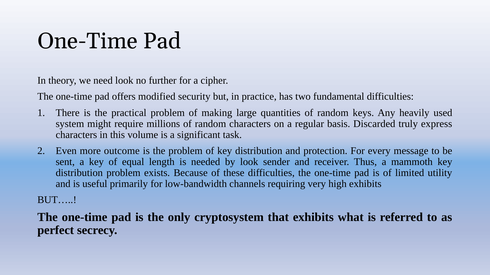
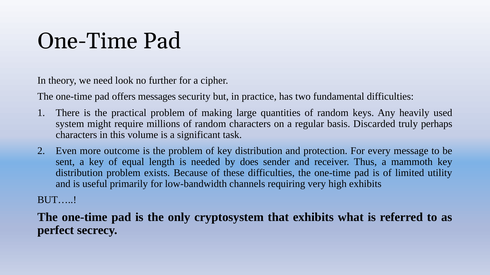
modified: modified -> messages
express: express -> perhaps
by look: look -> does
